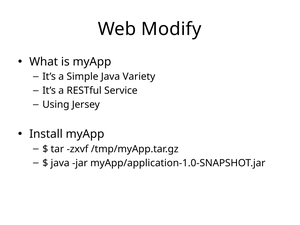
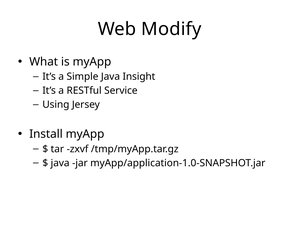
Variety: Variety -> Insight
